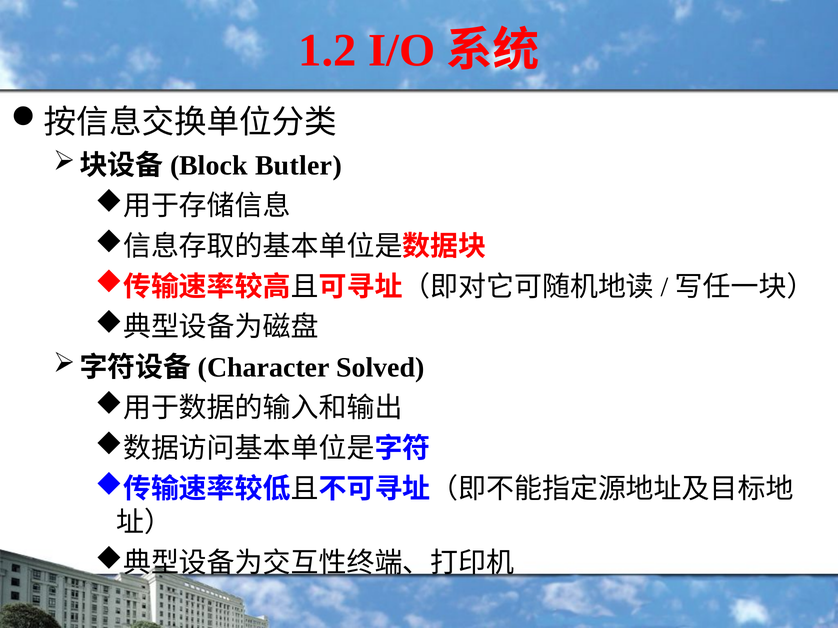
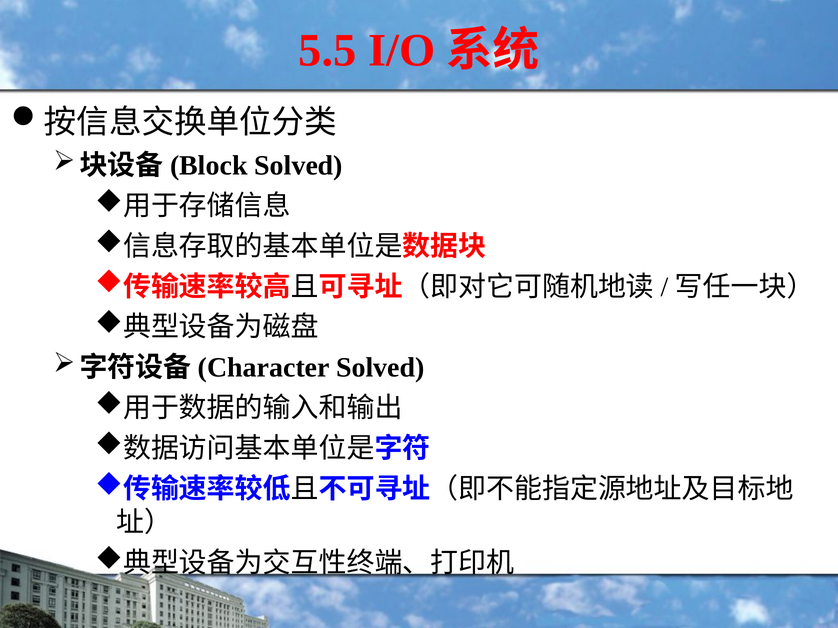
1.2: 1.2 -> 5.5
Butler at (298, 166): Butler -> Solved
